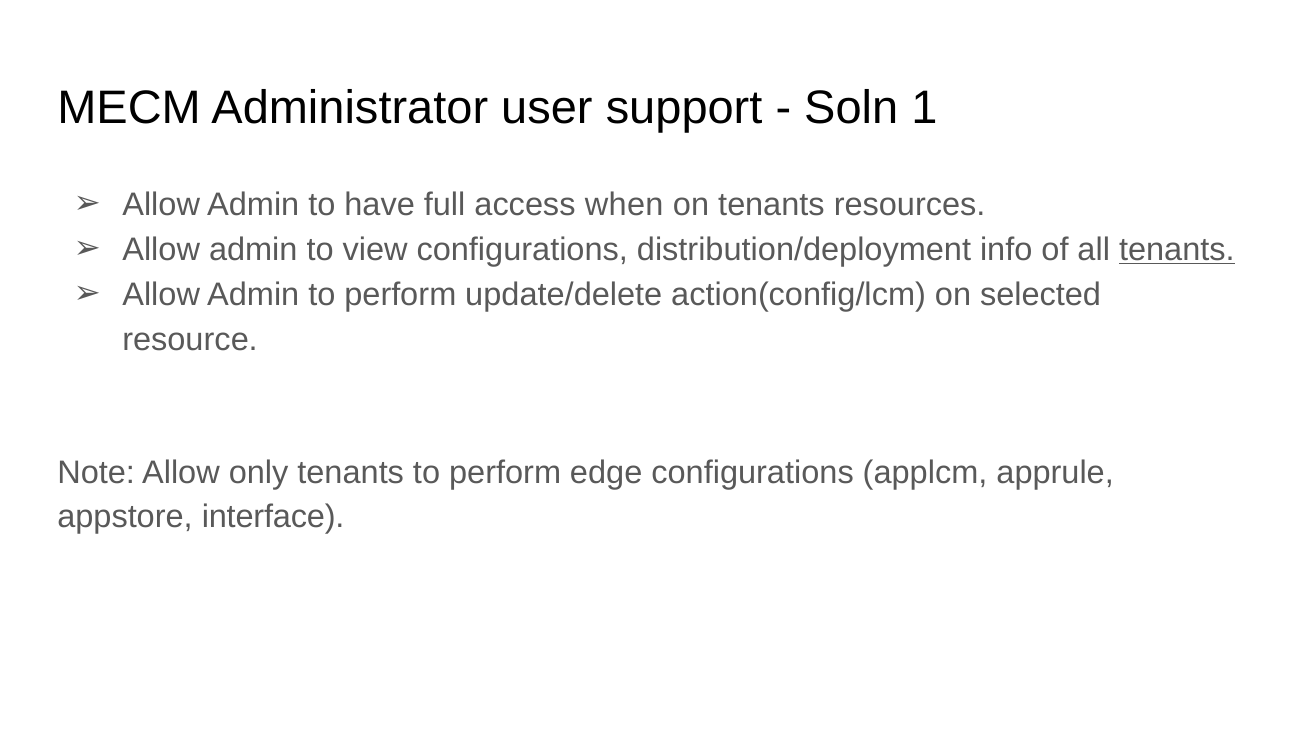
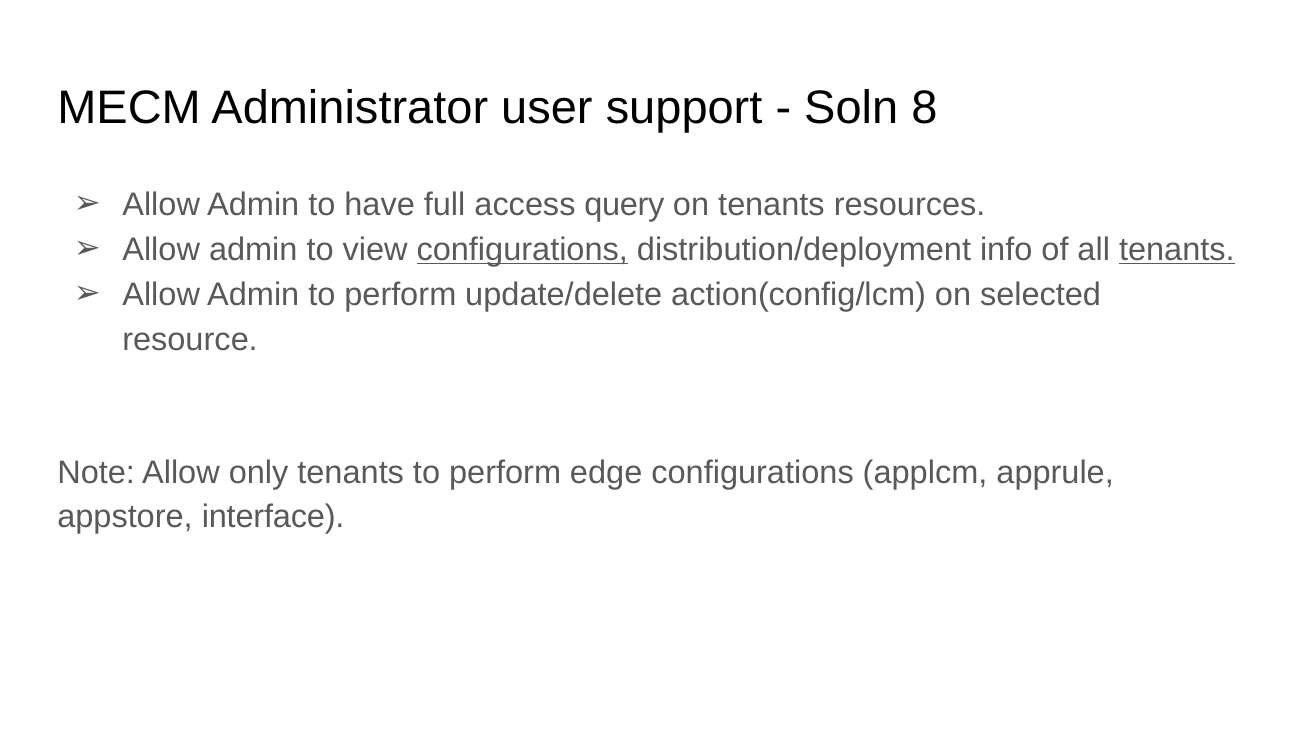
1: 1 -> 8
when: when -> query
configurations at (522, 249) underline: none -> present
